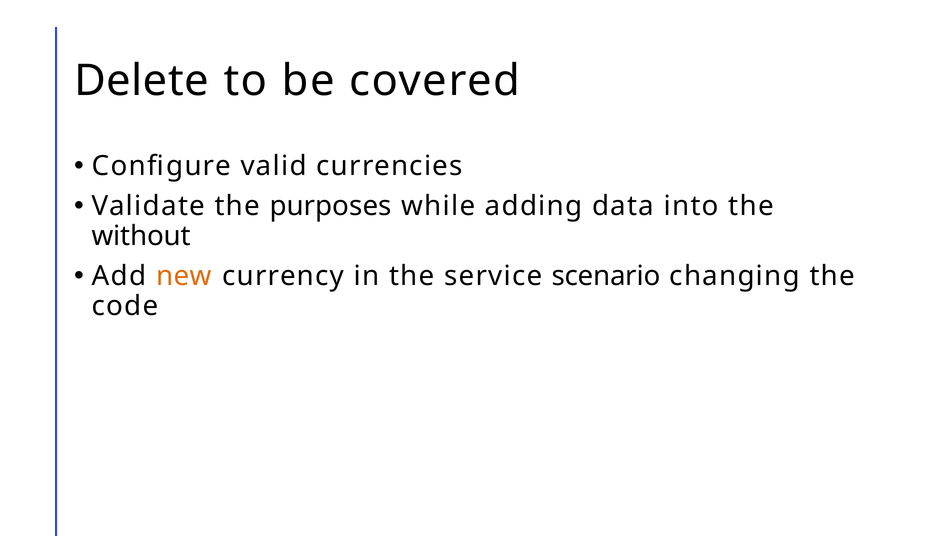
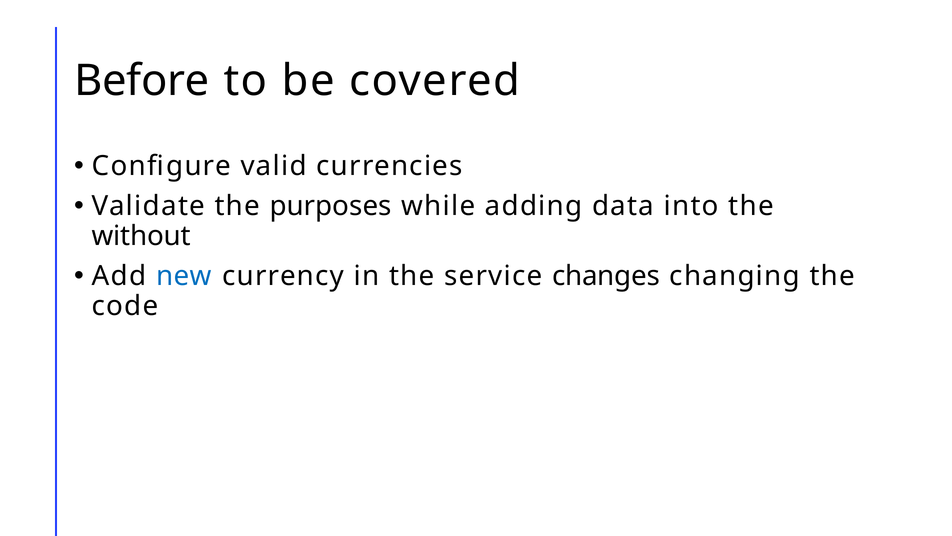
Delete: Delete -> Before
new colour: orange -> blue
scenario: scenario -> changes
